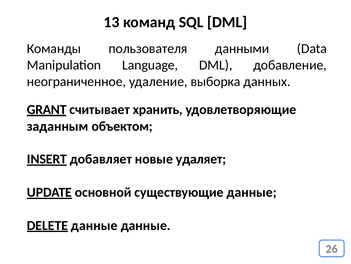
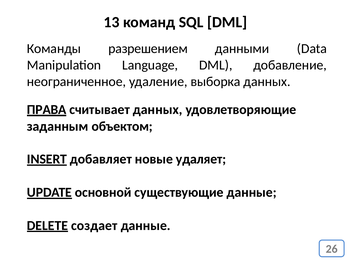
пользователя: пользователя -> разрешением
GRANT: GRANT -> ПРАВА
считывает хранить: хранить -> данных
DELETE данные: данные -> создает
